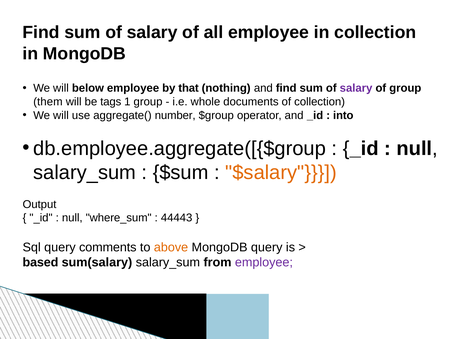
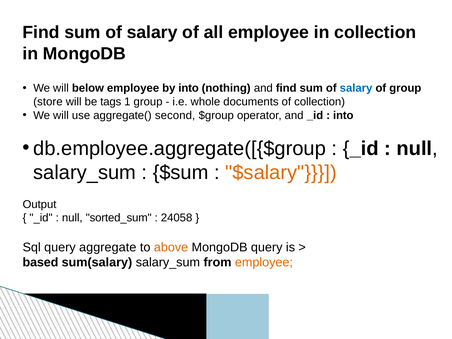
by that: that -> into
salary at (356, 88) colour: purple -> blue
them: them -> store
number: number -> second
where_sum: where_sum -> sorted_sum
44443: 44443 -> 24058
comments: comments -> aggregate
employee at (264, 262) colour: purple -> orange
